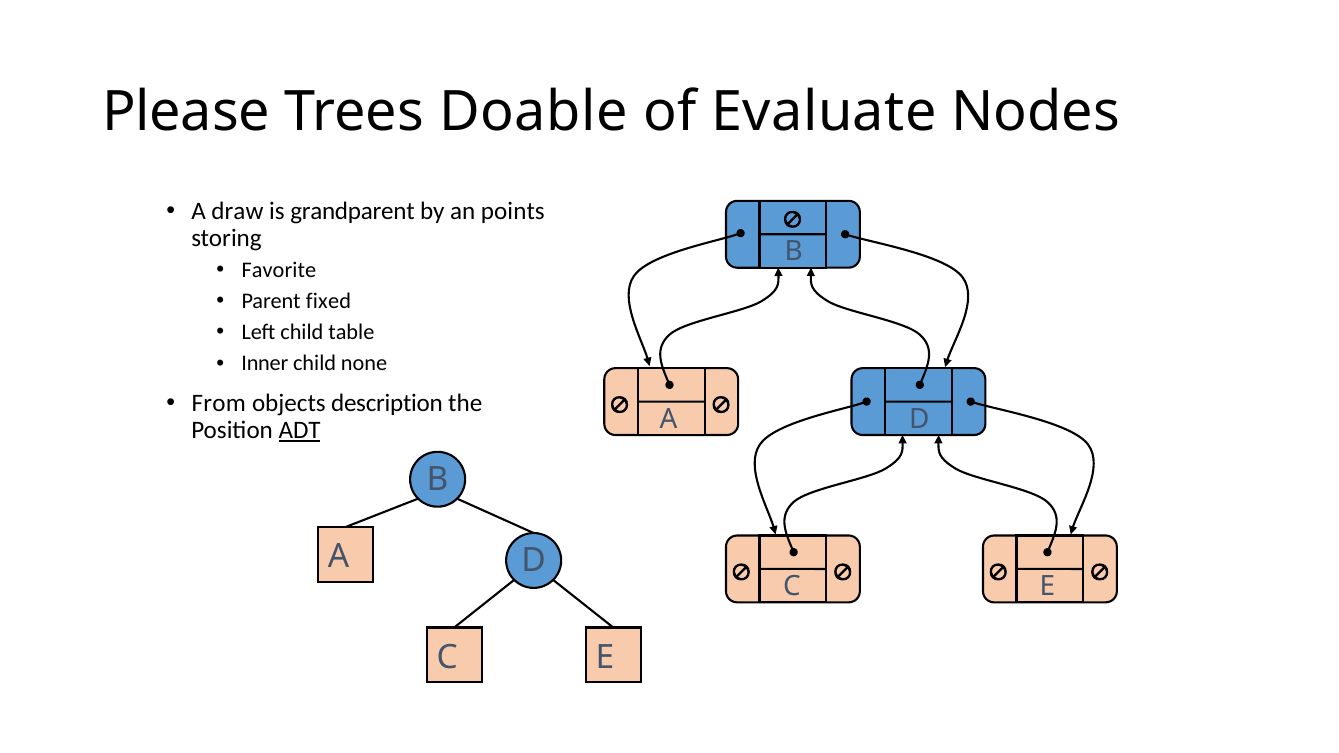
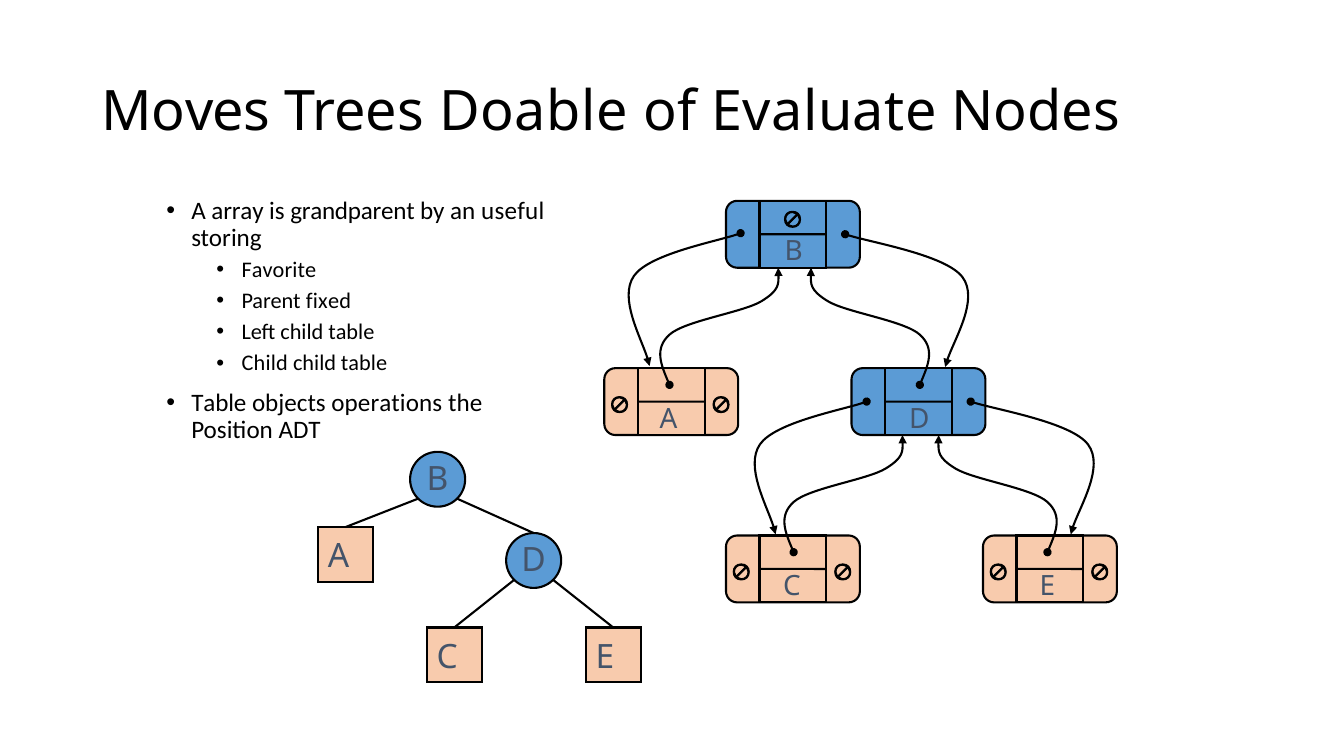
Please: Please -> Moves
draw: draw -> array
points: points -> useful
Inner at (265, 364): Inner -> Child
none at (364, 364): none -> table
From at (219, 403): From -> Table
description: description -> operations
ADT underline: present -> none
